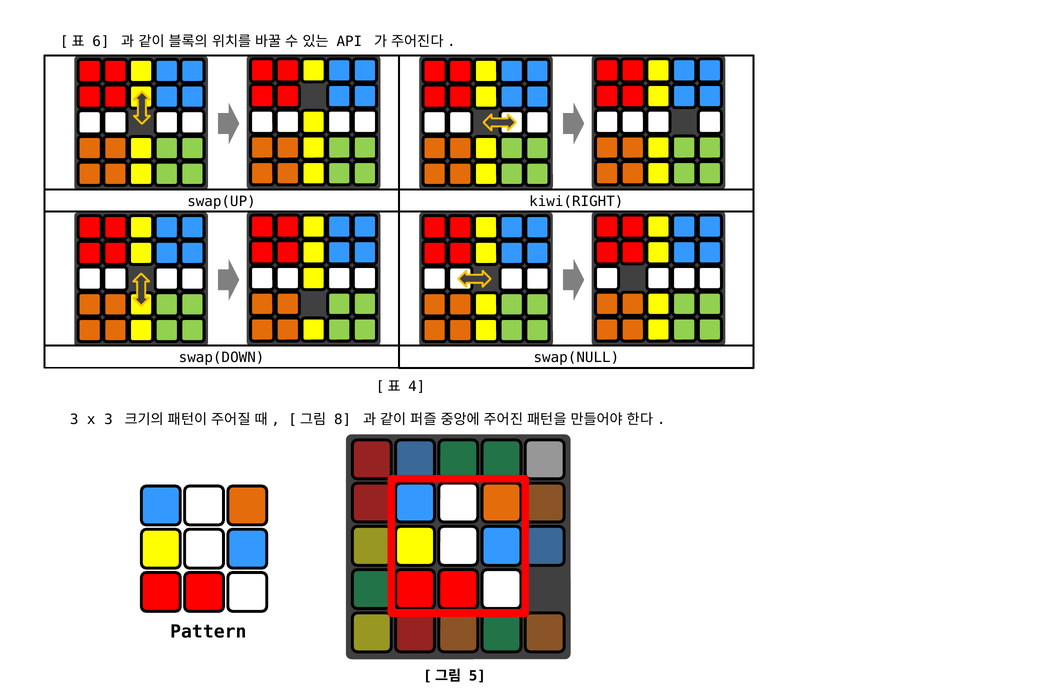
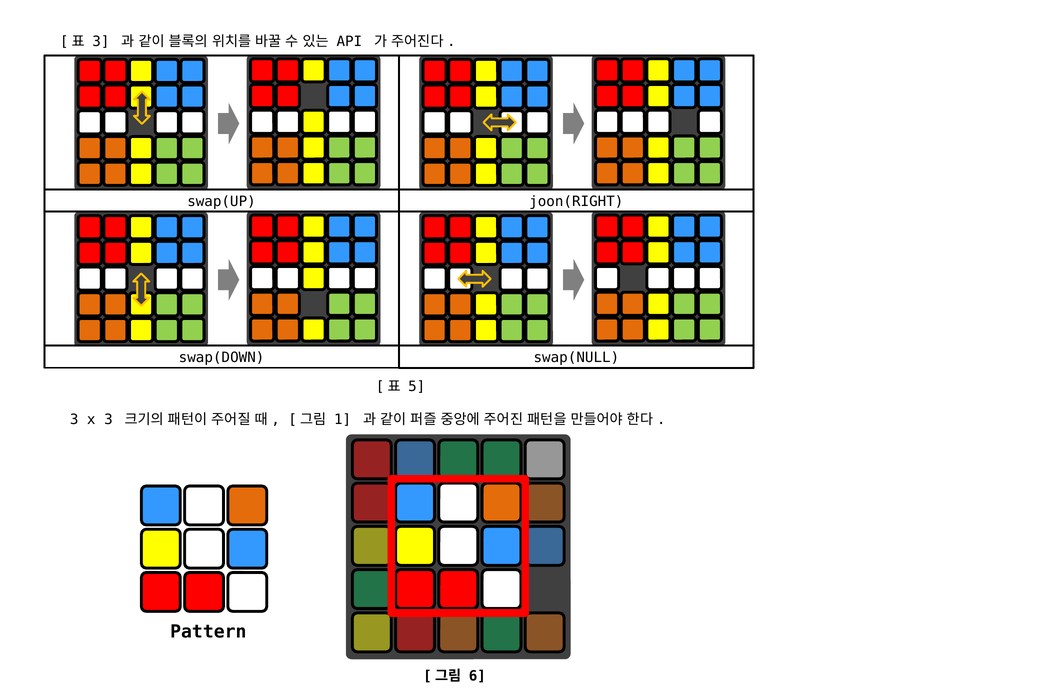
6 at (101, 41): 6 -> 3
kiwi(RIGHT: kiwi(RIGHT -> joon(RIGHT
4: 4 -> 5
8: 8 -> 1
5: 5 -> 6
